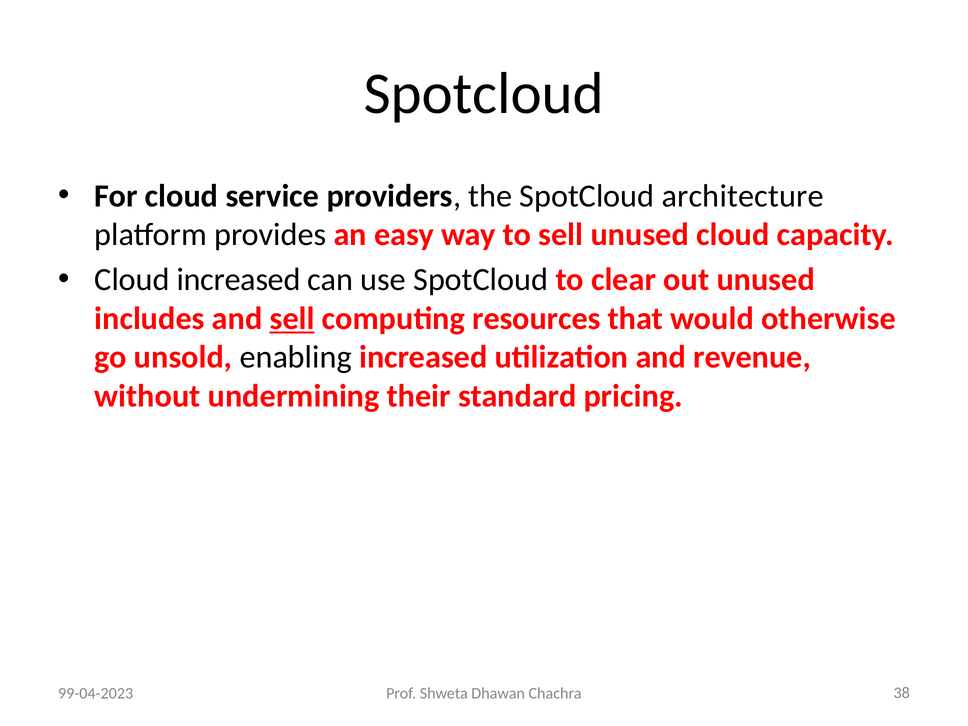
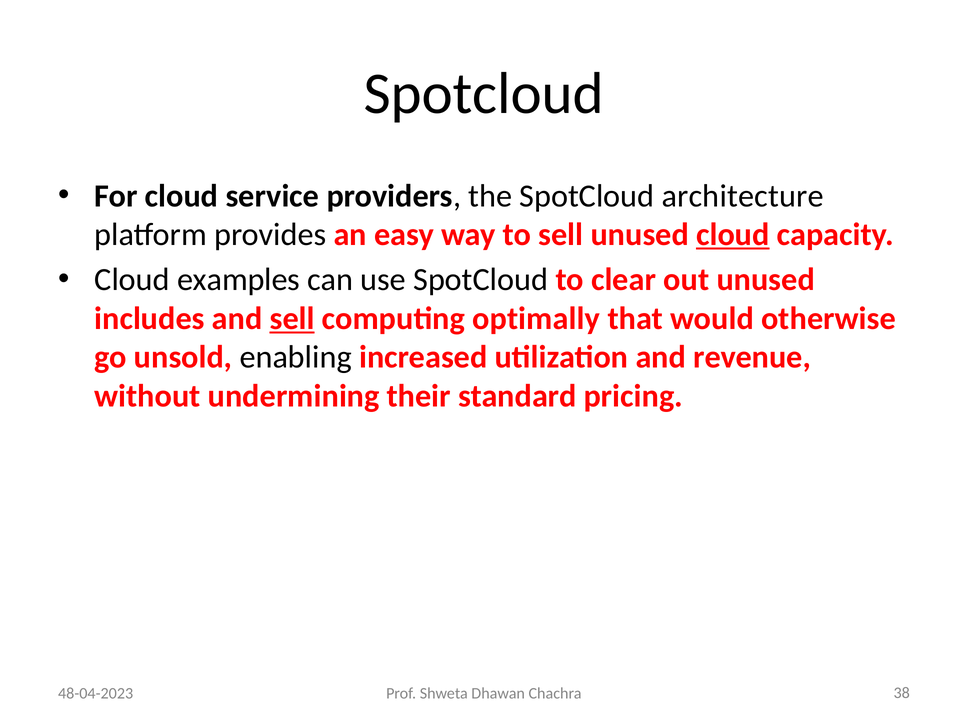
cloud at (733, 235) underline: none -> present
Cloud increased: increased -> examples
resources: resources -> optimally
99-04-2023: 99-04-2023 -> 48-04-2023
